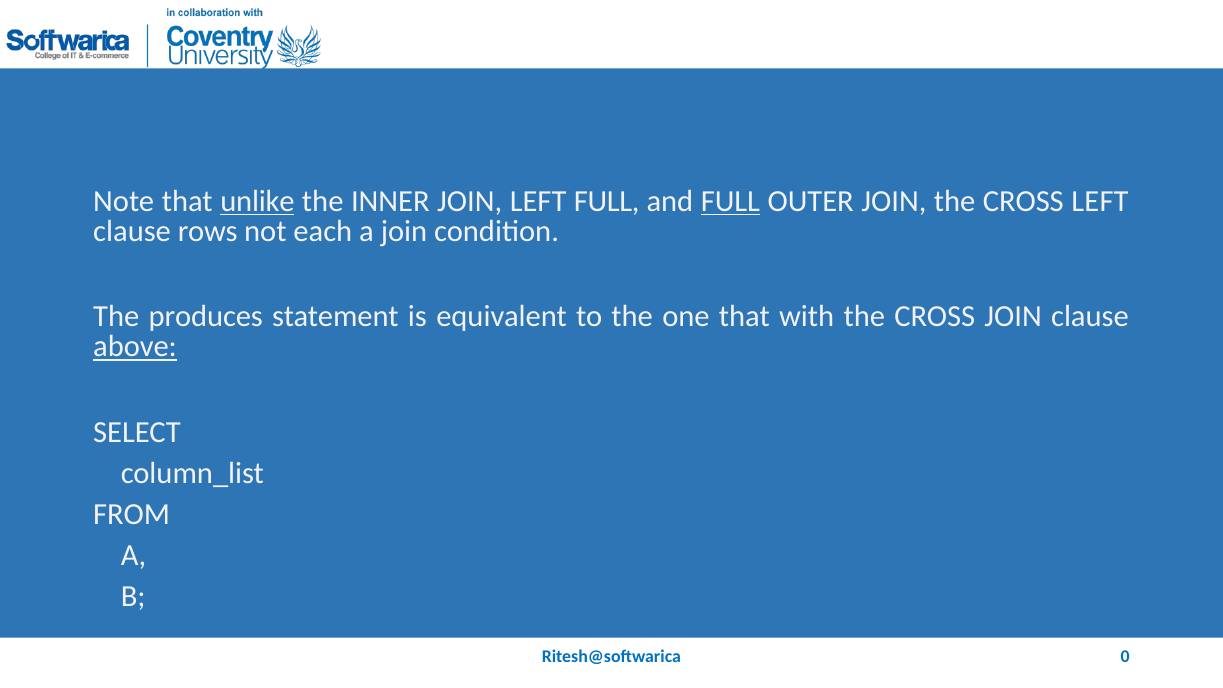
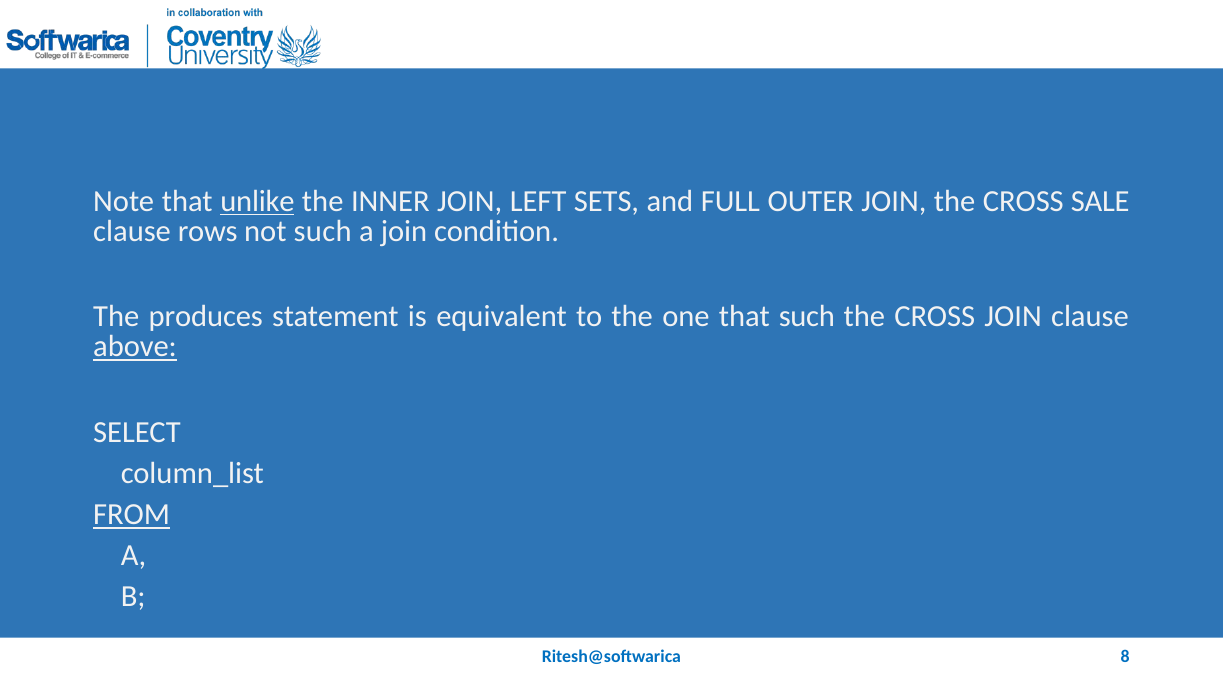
LEFT FULL: FULL -> SETS
FULL at (730, 201) underline: present -> none
CROSS LEFT: LEFT -> SALE
not each: each -> such
that with: with -> such
FROM underline: none -> present
0: 0 -> 8
